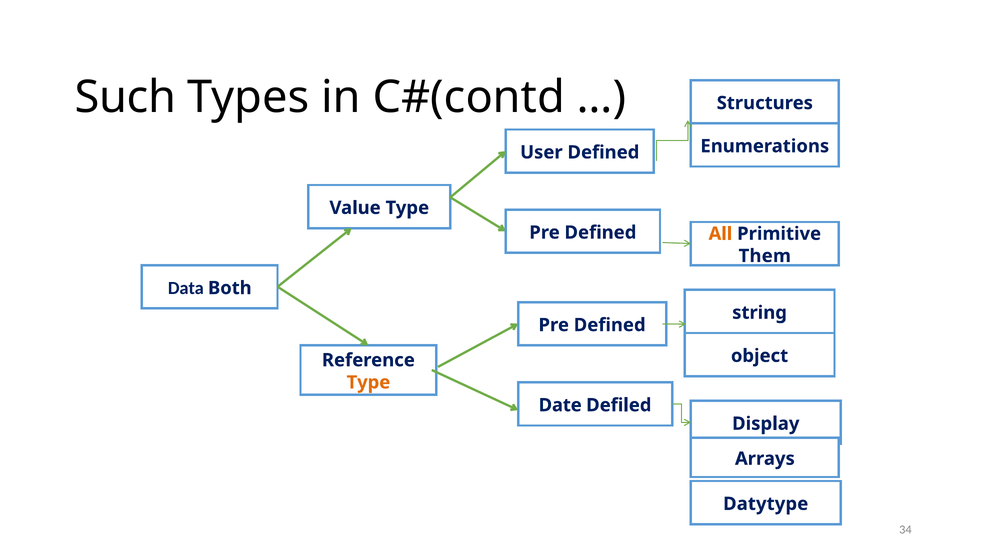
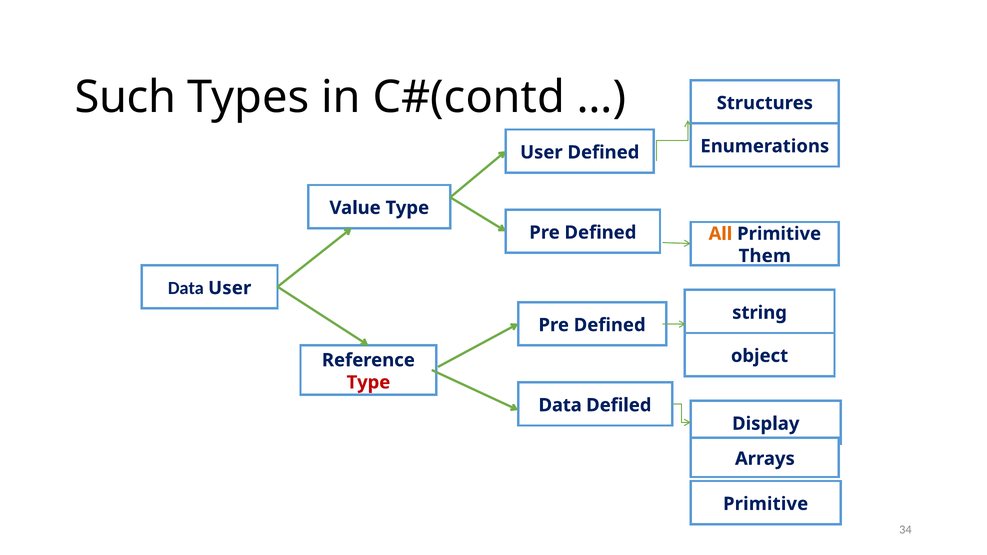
Data Both: Both -> User
Type at (368, 382) colour: orange -> red
Date at (560, 405): Date -> Data
Datytype at (766, 504): Datytype -> Primitive
